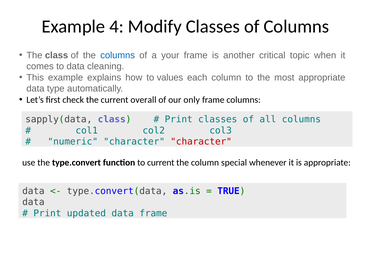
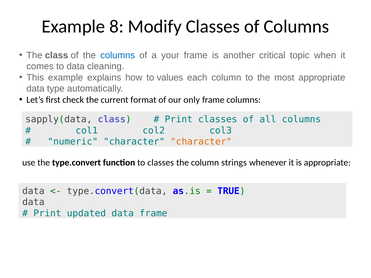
4: 4 -> 8
overall: overall -> format
character at (201, 142) colour: red -> orange
to current: current -> classes
special: special -> strings
